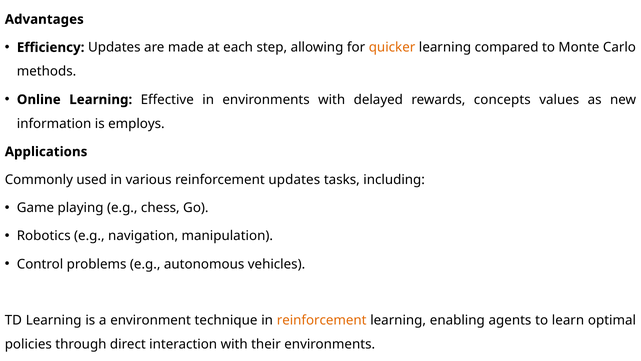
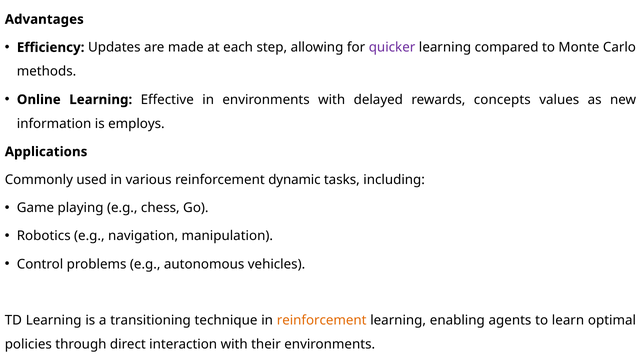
quicker colour: orange -> purple
reinforcement updates: updates -> dynamic
environment: environment -> transitioning
